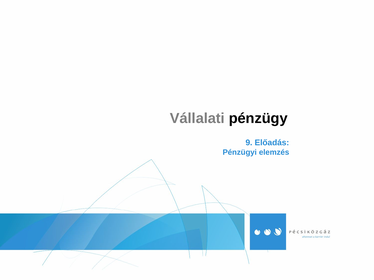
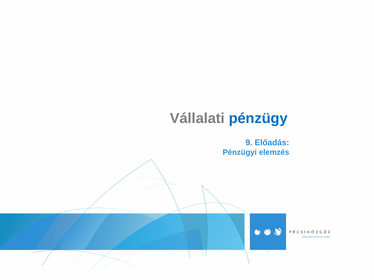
pénzügy colour: black -> blue
